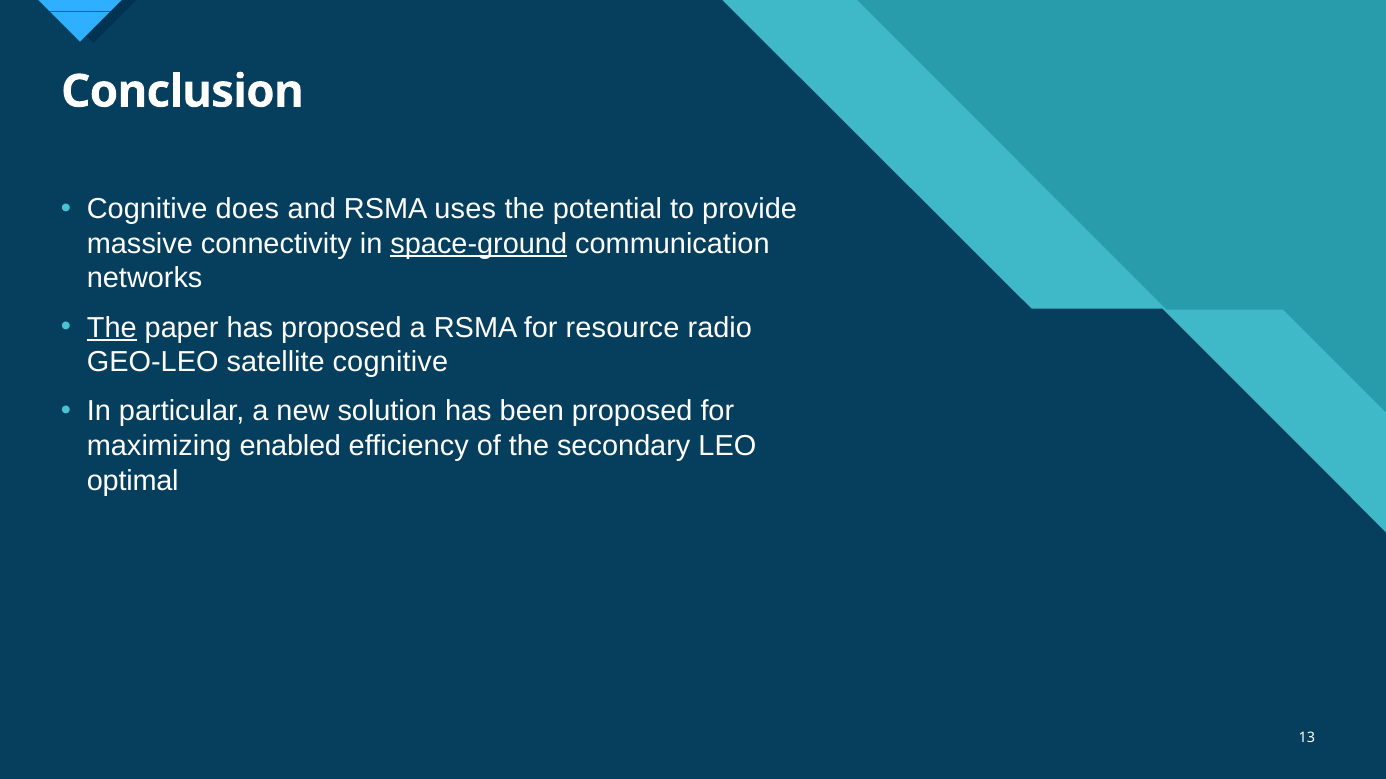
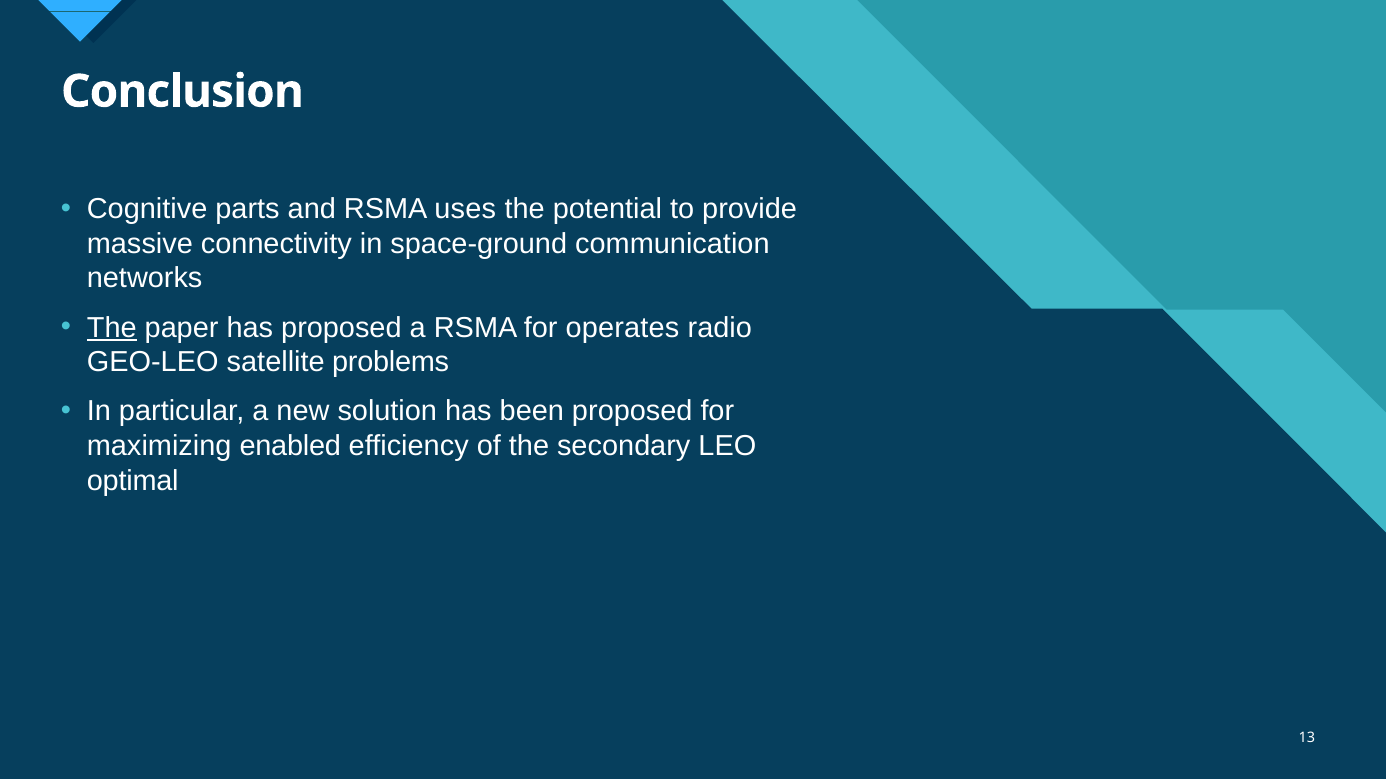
does: does -> parts
space-ground underline: present -> none
resource: resource -> operates
satellite cognitive: cognitive -> problems
